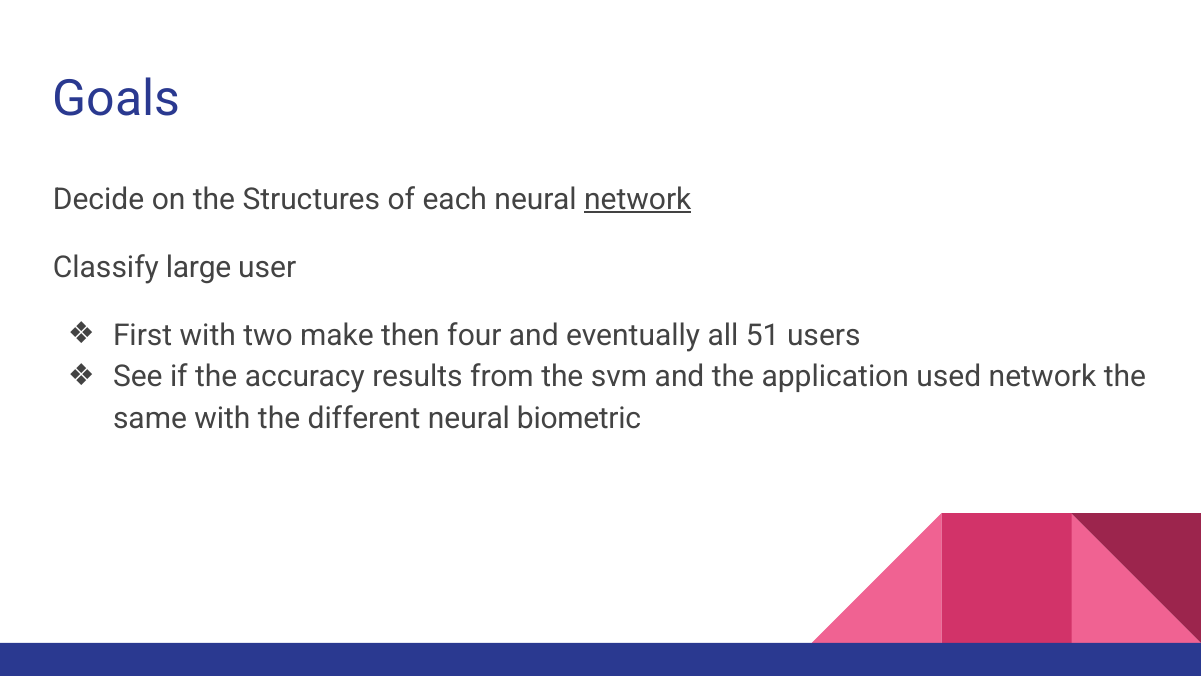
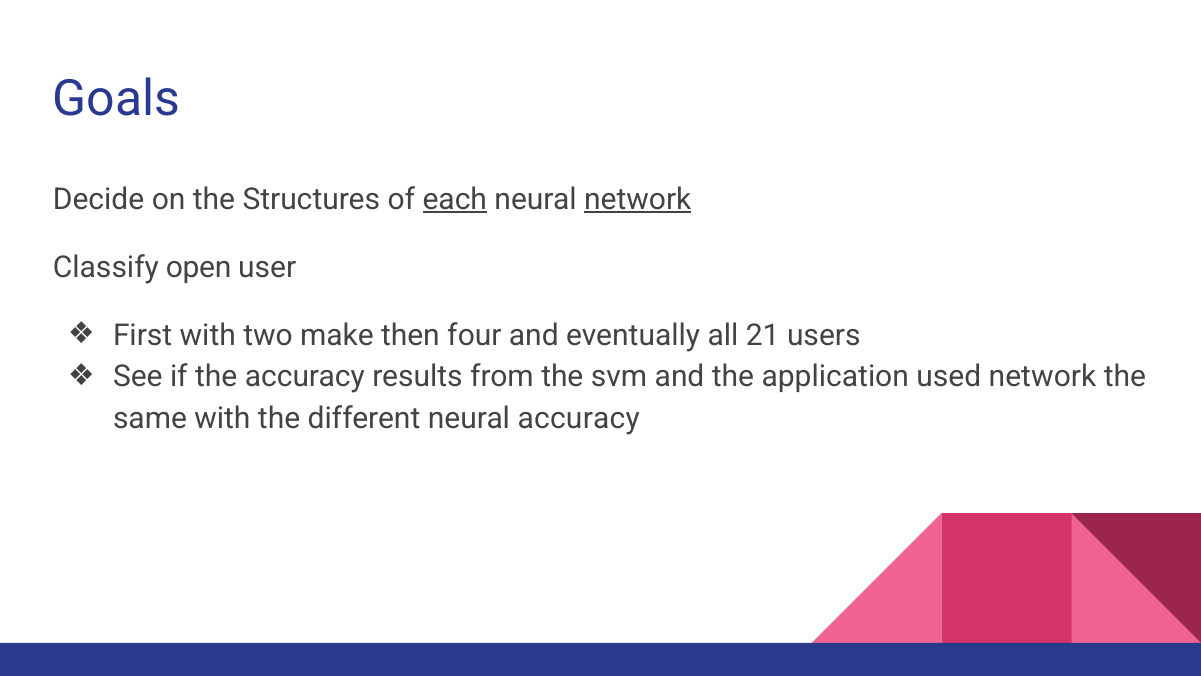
each underline: none -> present
large: large -> open
51: 51 -> 21
neural biometric: biometric -> accuracy
